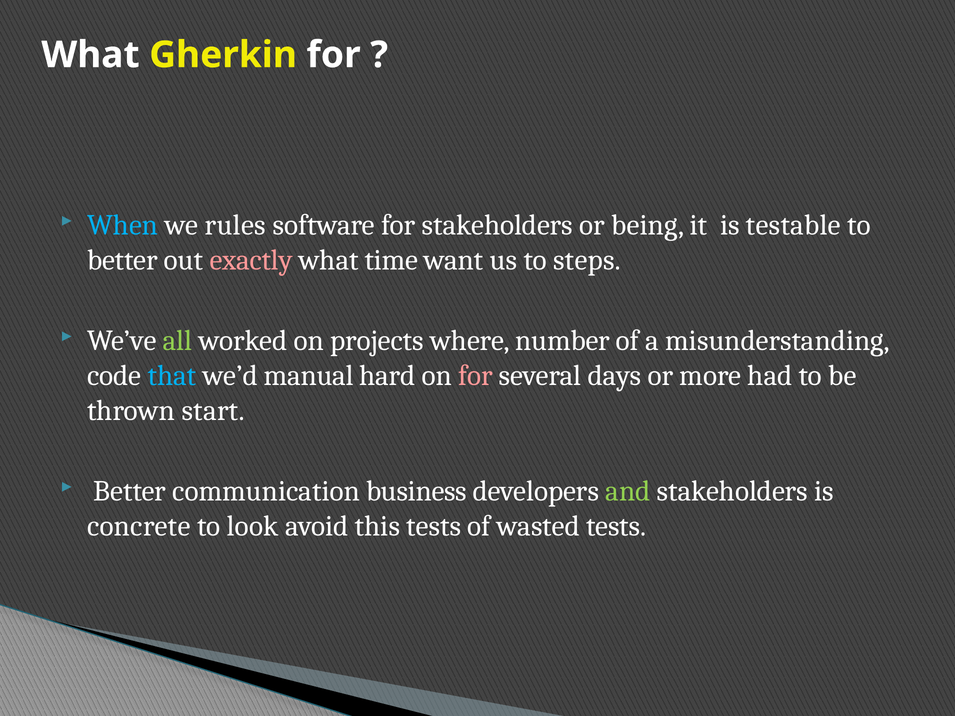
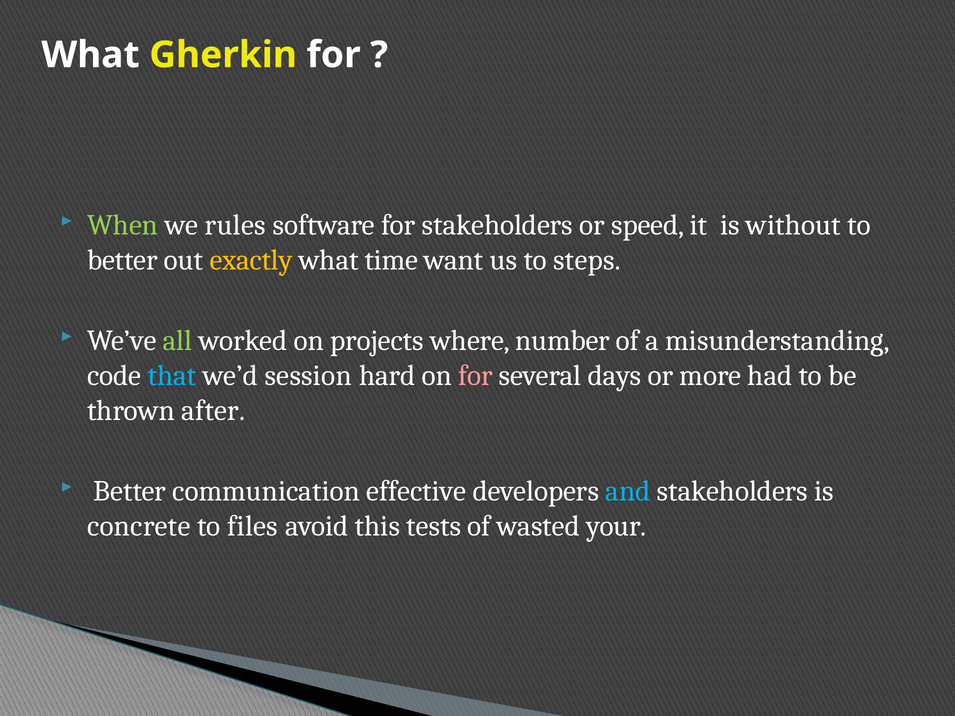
When colour: light blue -> light green
being: being -> speed
testable: testable -> without
exactly colour: pink -> yellow
manual: manual -> session
start: start -> after
business: business -> effective
and colour: light green -> light blue
look: look -> files
wasted tests: tests -> your
